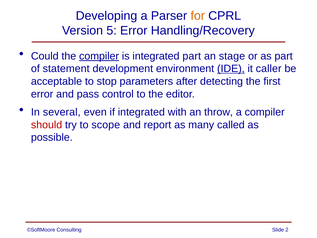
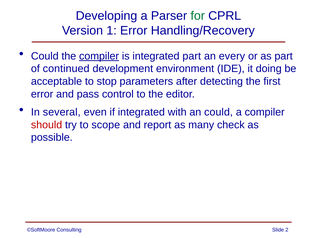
for colour: orange -> green
5: 5 -> 1
stage: stage -> every
statement: statement -> continued
IDE underline: present -> none
caller: caller -> doing
an throw: throw -> could
called: called -> check
